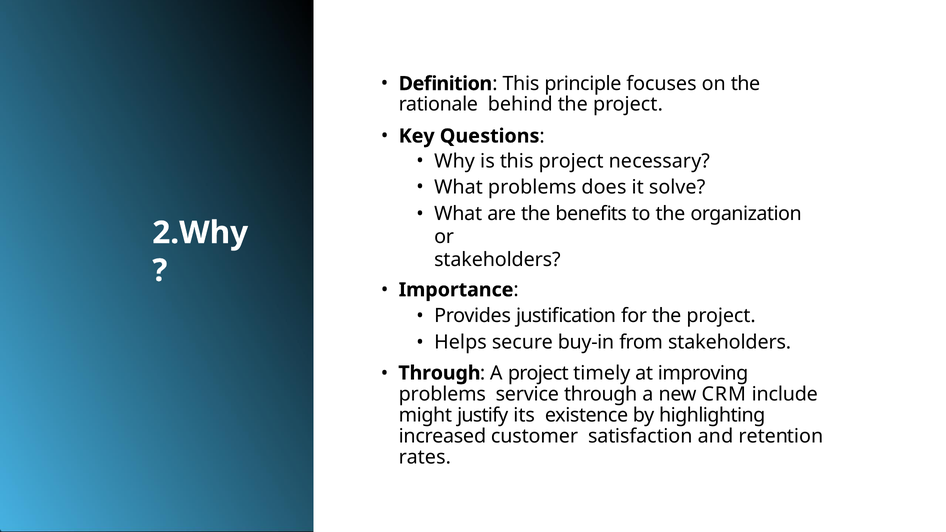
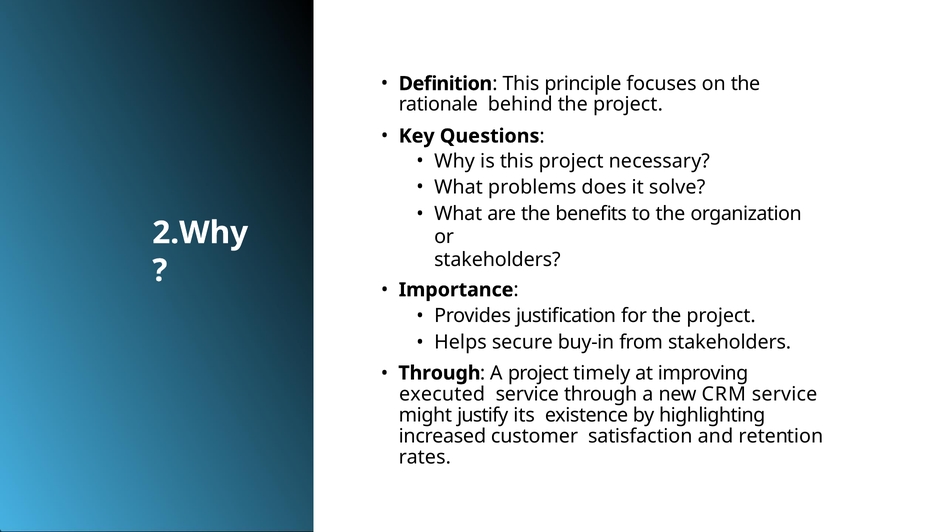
problems at (442, 394): problems -> executed
CRM include: include -> service
